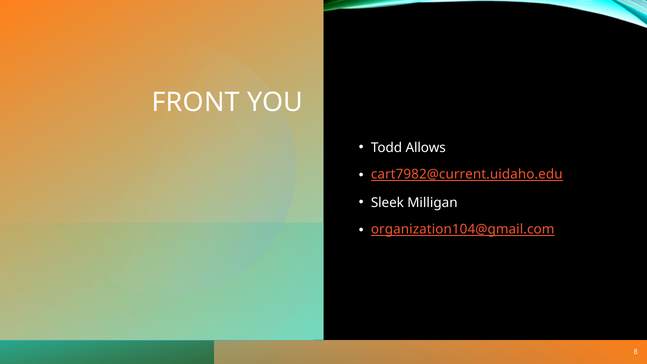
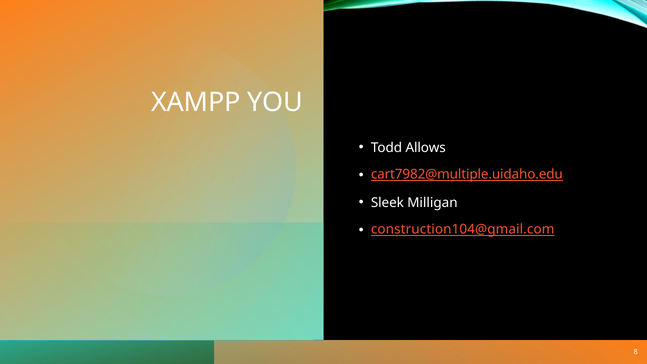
FRONT: FRONT -> XAMPP
cart7982@current.uidaho.edu: cart7982@current.uidaho.edu -> cart7982@multiple.uidaho.edu
organization104@gmail.com: organization104@gmail.com -> construction104@gmail.com
